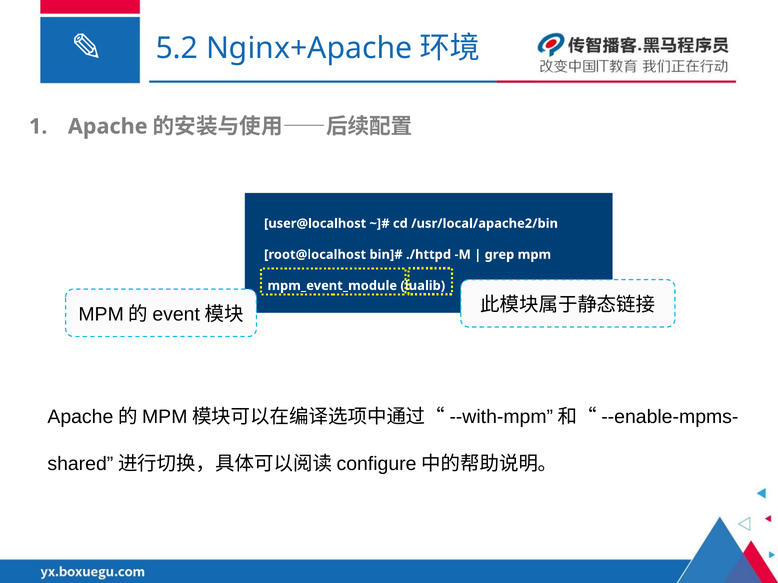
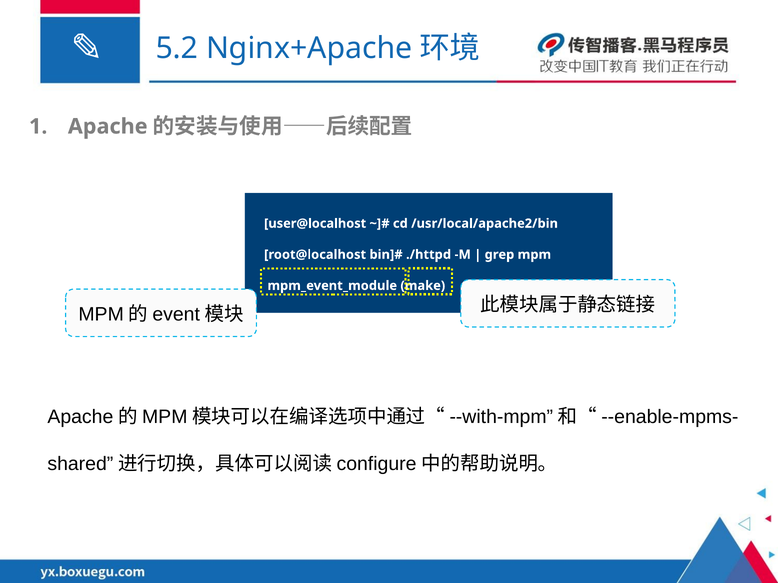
lualib: lualib -> make
